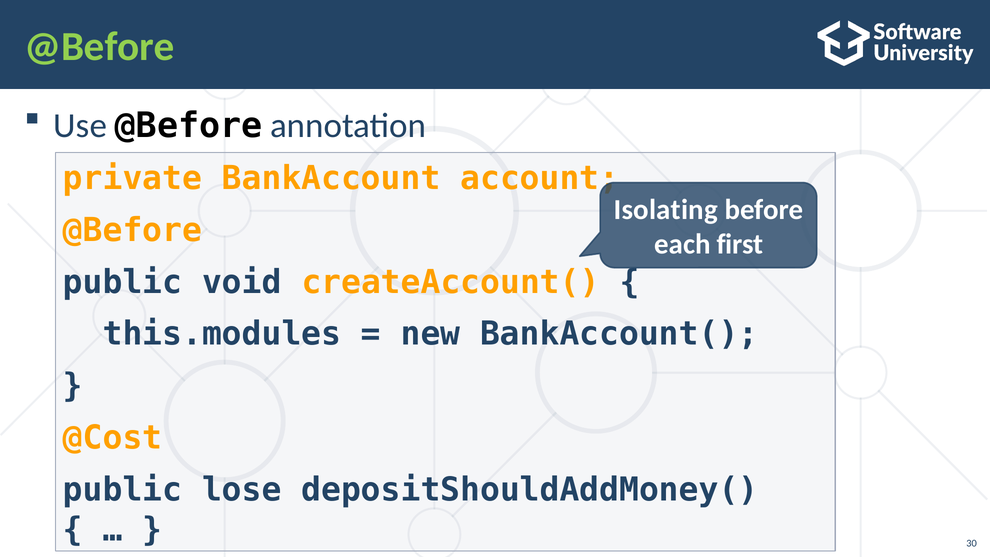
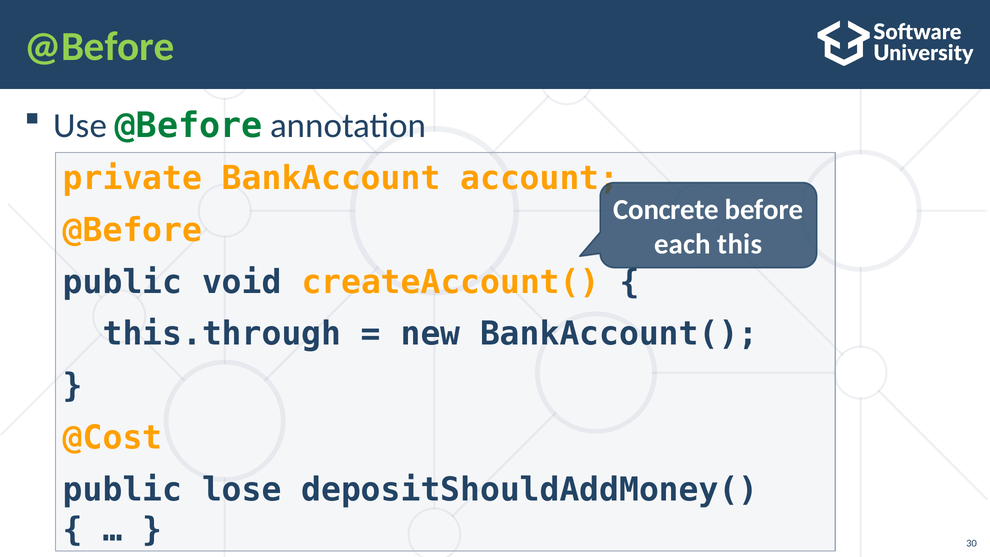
@Before at (189, 126) colour: black -> green
Isolating: Isolating -> Concrete
first: first -> this
this.modules: this.modules -> this.through
